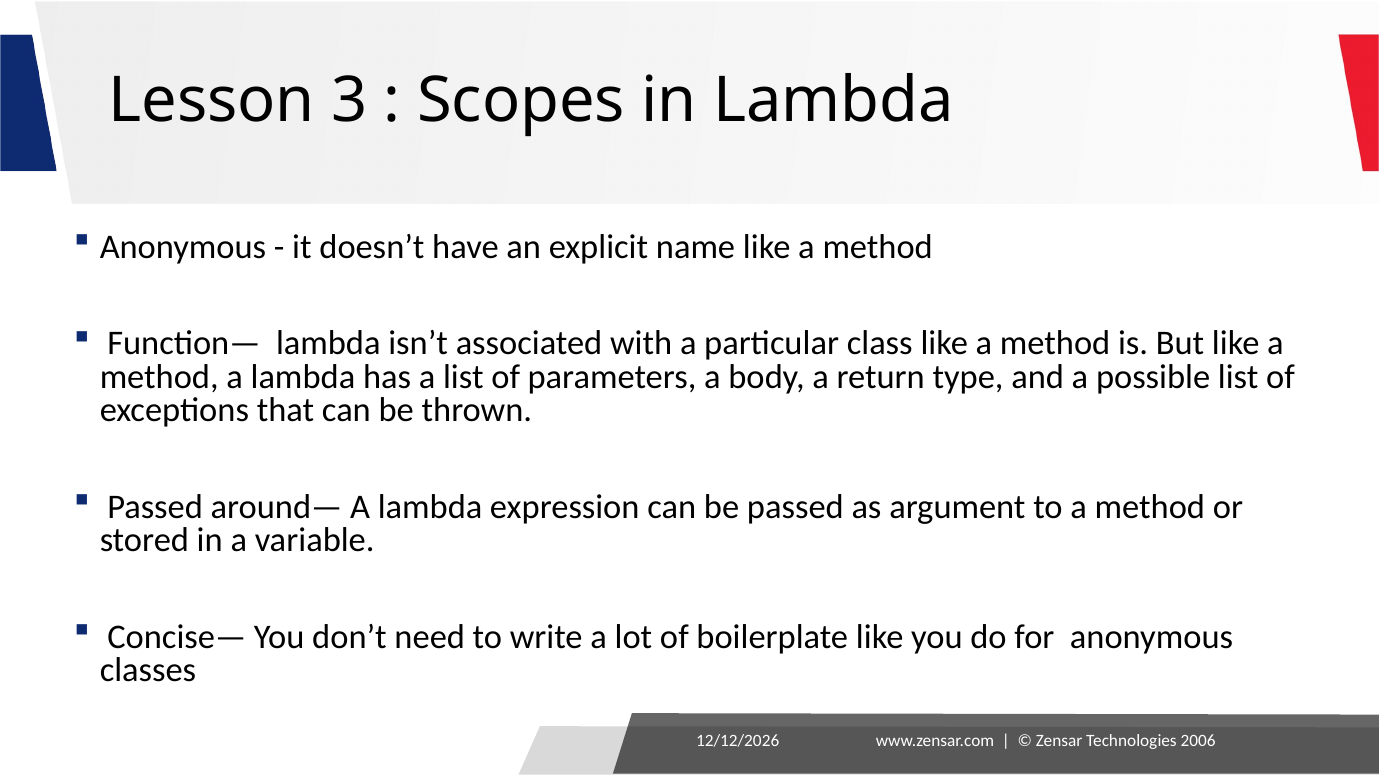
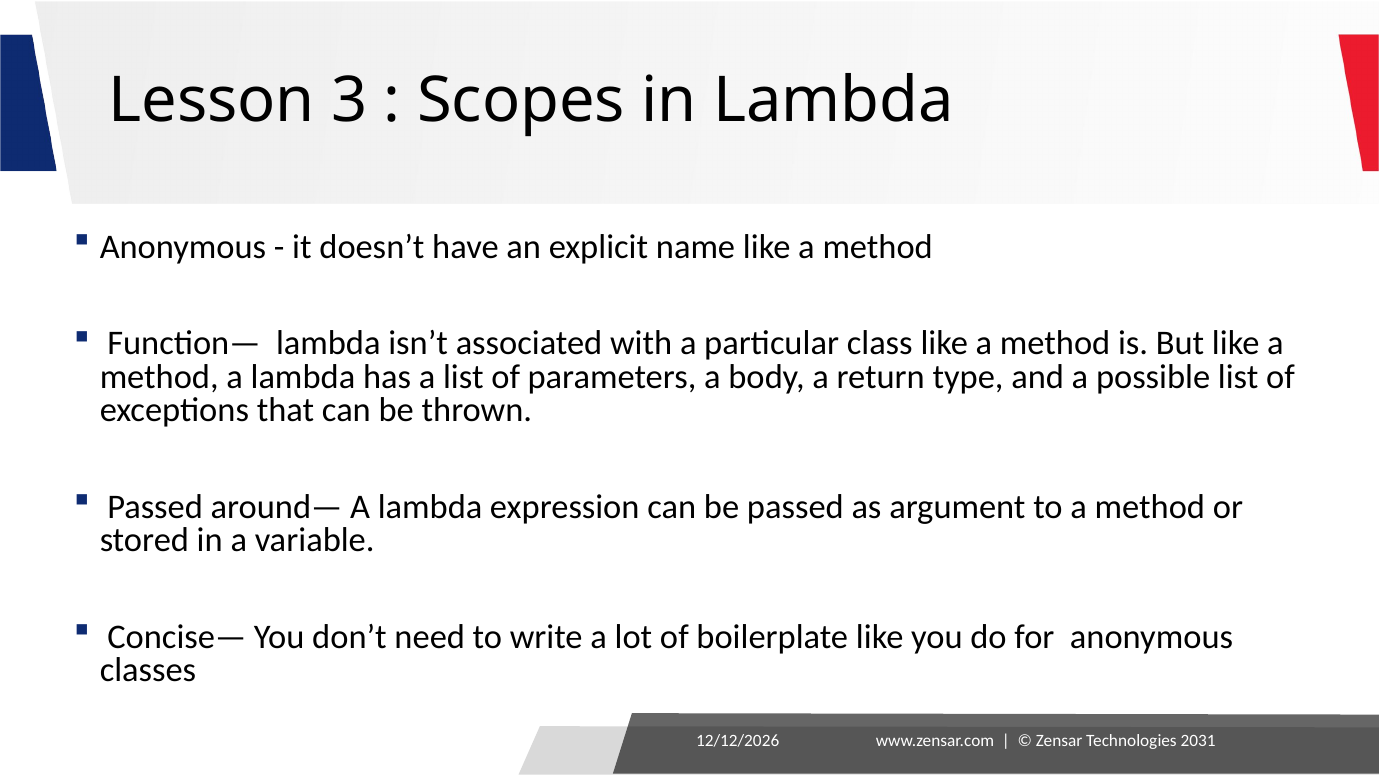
2006: 2006 -> 2031
